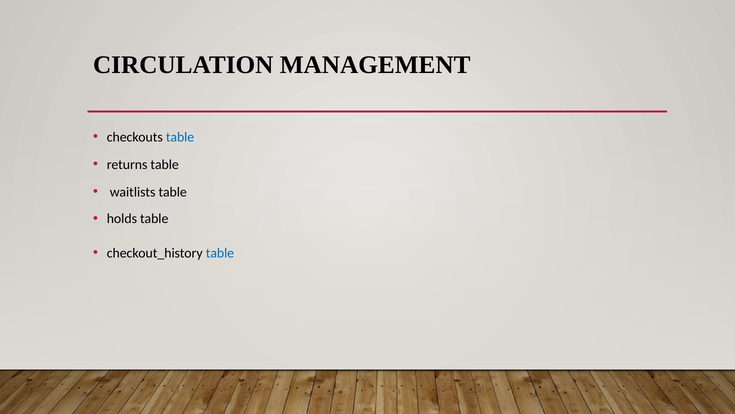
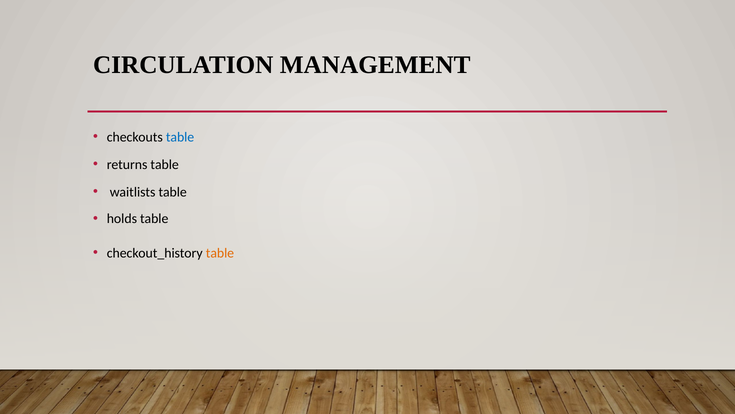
table at (220, 253) colour: blue -> orange
